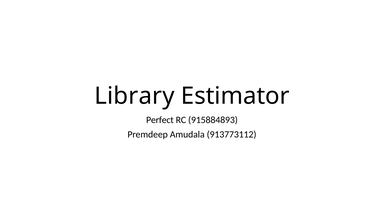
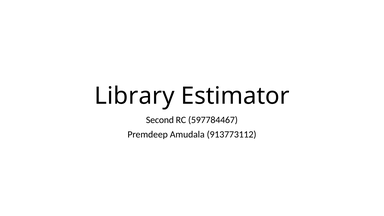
Perfect: Perfect -> Second
915884893: 915884893 -> 597784467
